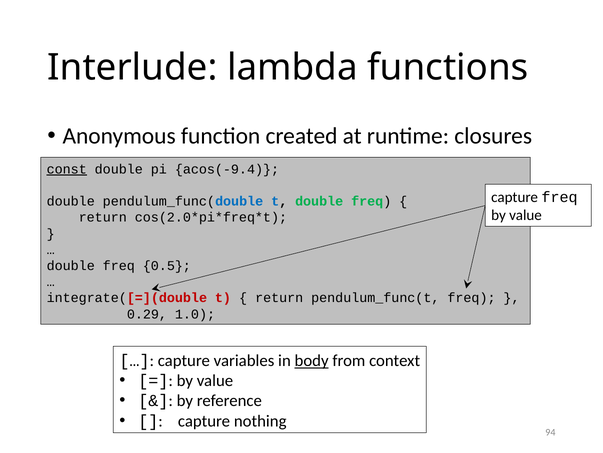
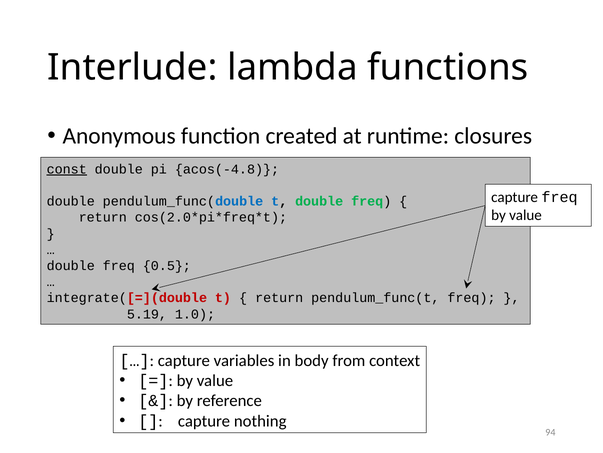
acos(-9.4: acos(-9.4 -> acos(-4.8
0.29: 0.29 -> 5.19
body underline: present -> none
